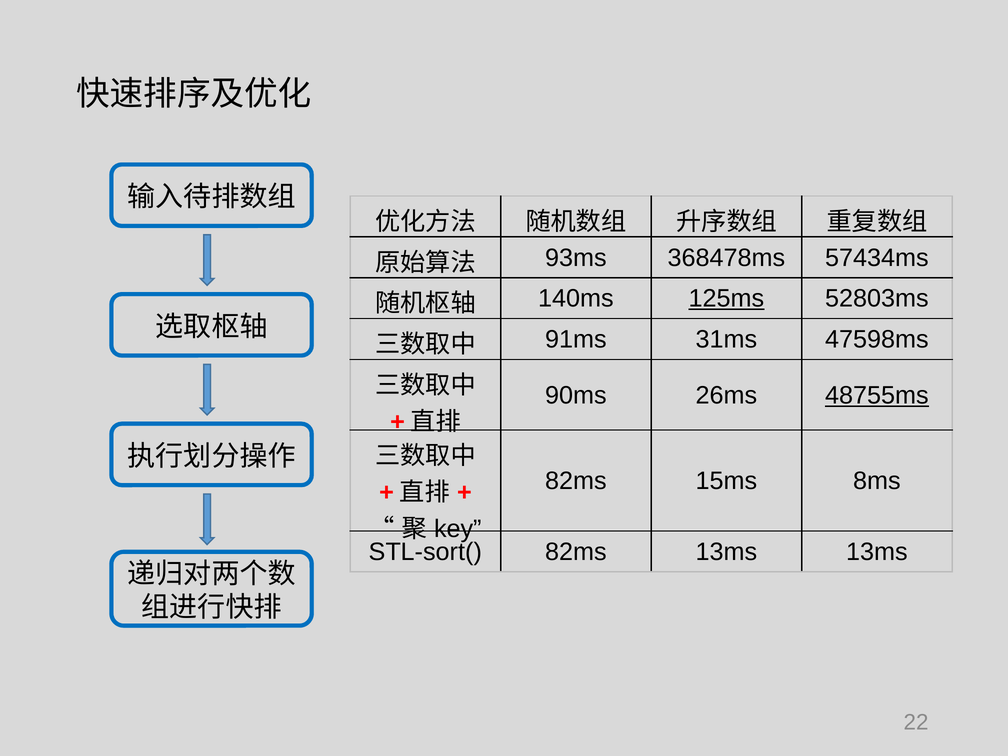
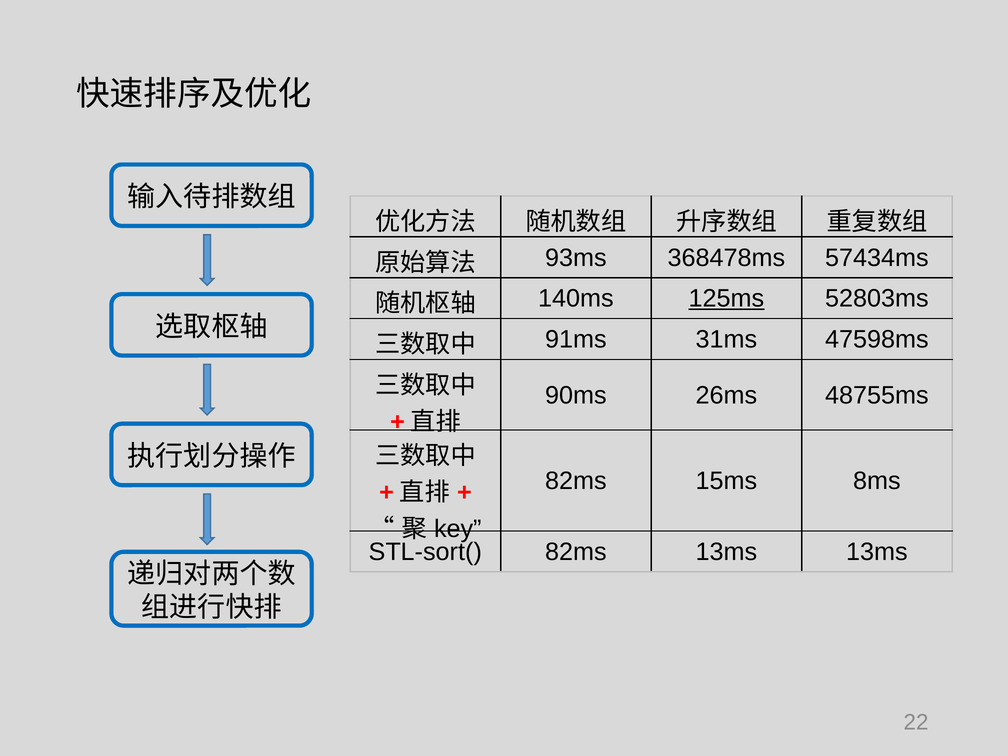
48755ms underline: present -> none
